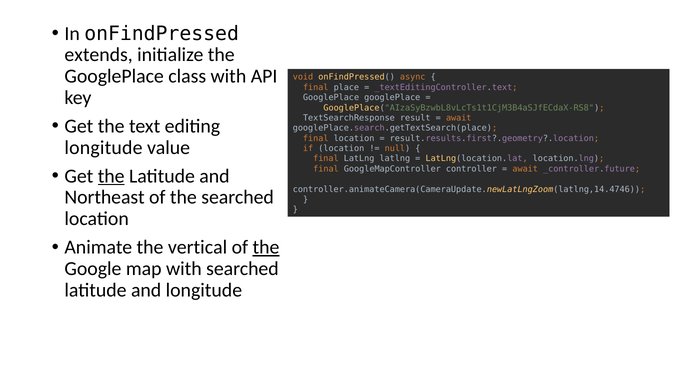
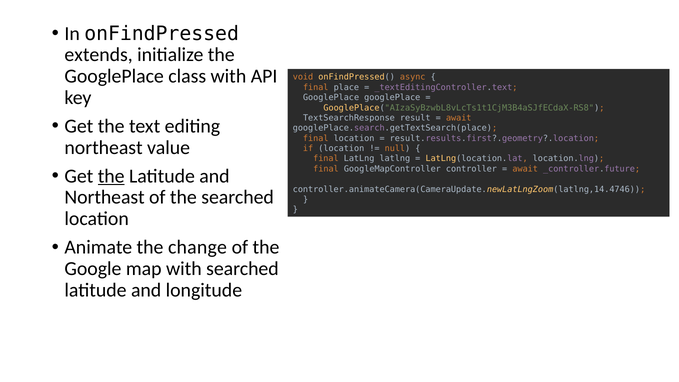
longitude at (103, 147): longitude -> northeast
vertical: vertical -> change
the at (266, 247) underline: present -> none
